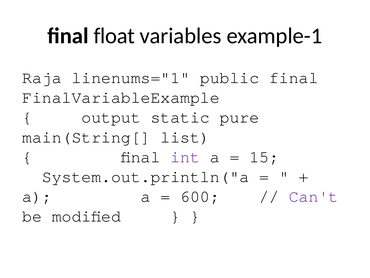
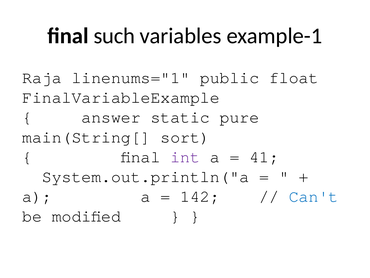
float: float -> such
public final: final -> float
output: output -> answer
list: list -> sort
15: 15 -> 41
600: 600 -> 142
Can't colour: purple -> blue
